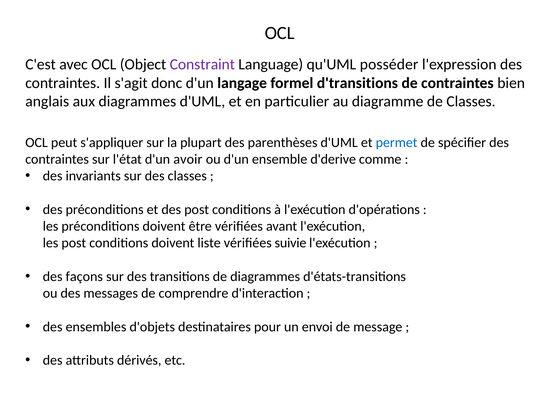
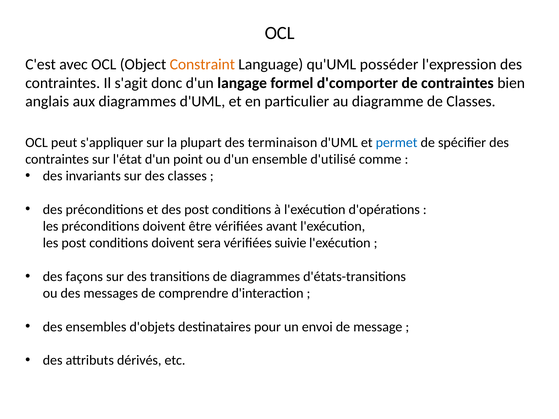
Constraint colour: purple -> orange
d'transitions: d'transitions -> d'comporter
parenthèses: parenthèses -> terminaison
avoir: avoir -> point
d'derive: d'derive -> d'utilisé
liste: liste -> sera
